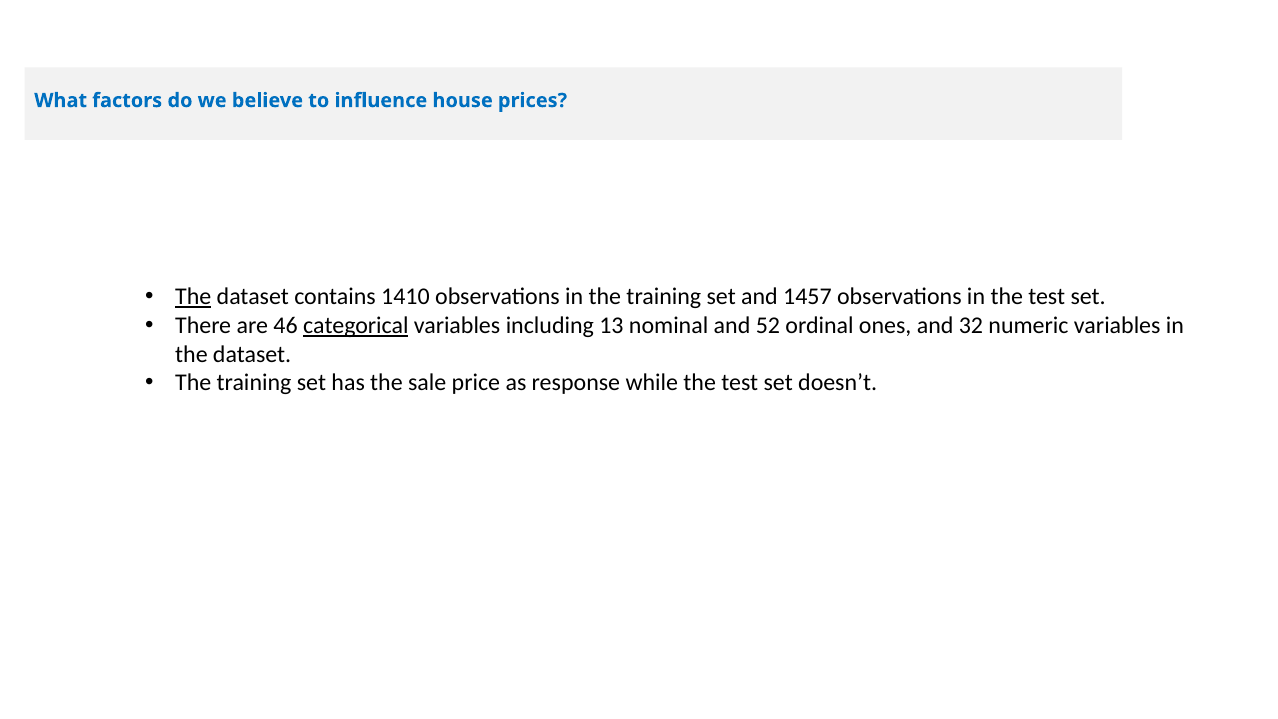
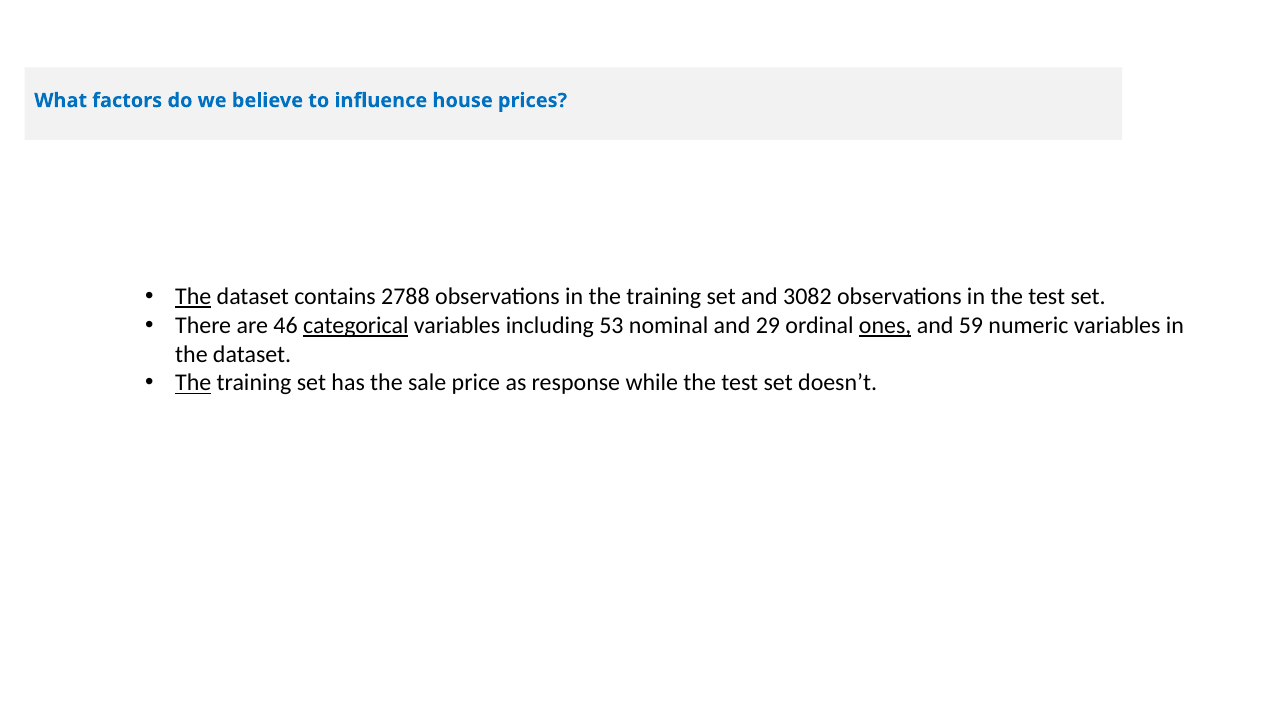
1410: 1410 -> 2788
1457: 1457 -> 3082
13: 13 -> 53
52: 52 -> 29
ones underline: none -> present
32: 32 -> 59
The at (193, 383) underline: none -> present
